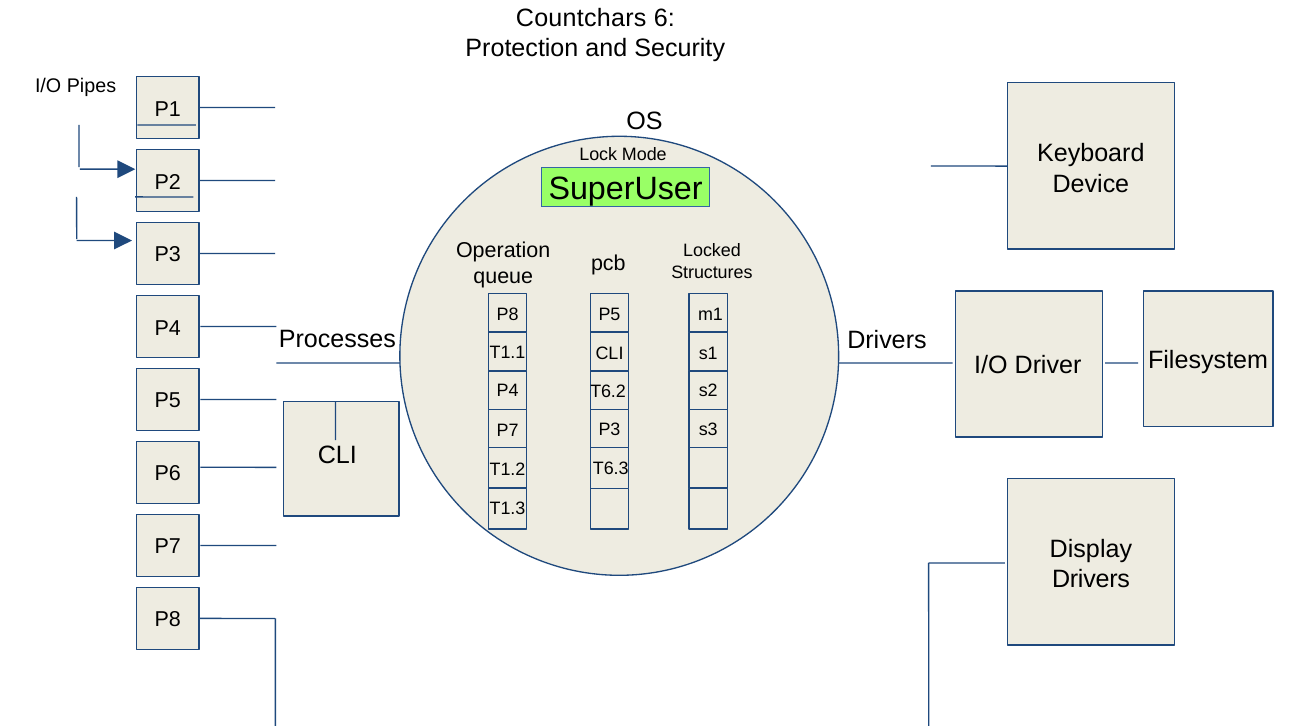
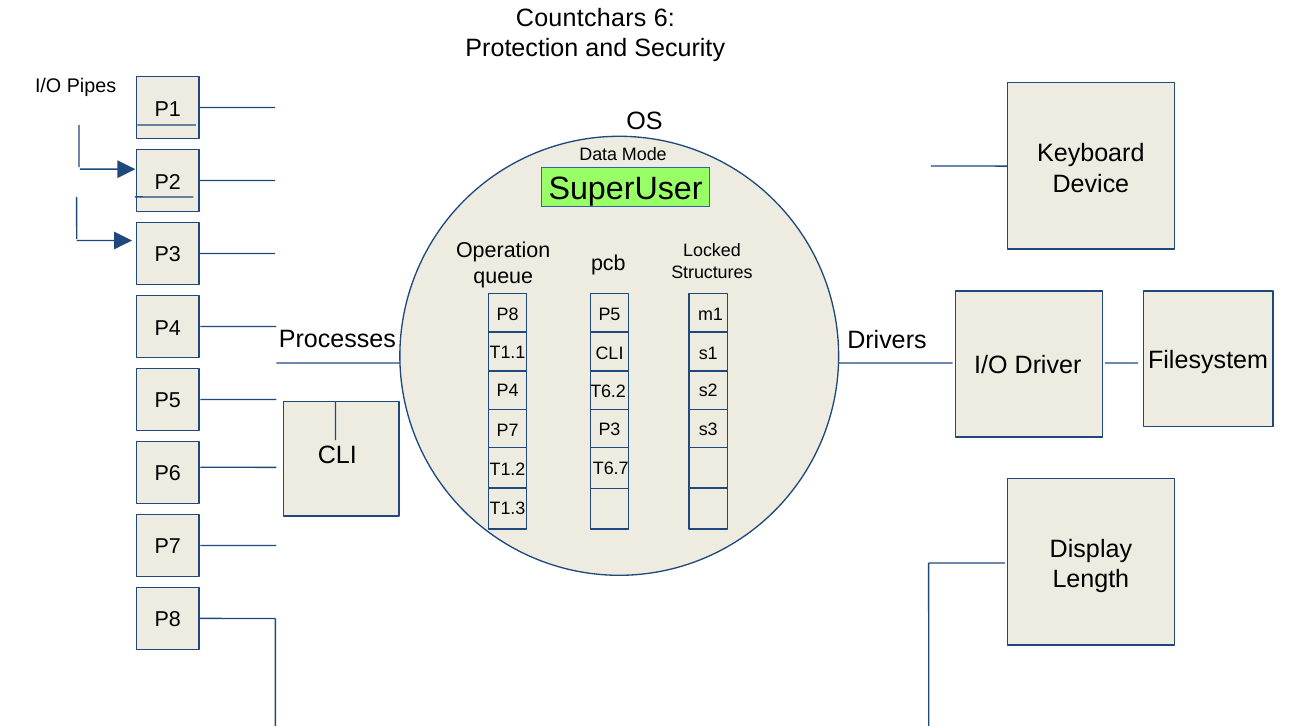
Lock: Lock -> Data
T6.3: T6.3 -> T6.7
Drivers at (1091, 579): Drivers -> Length
